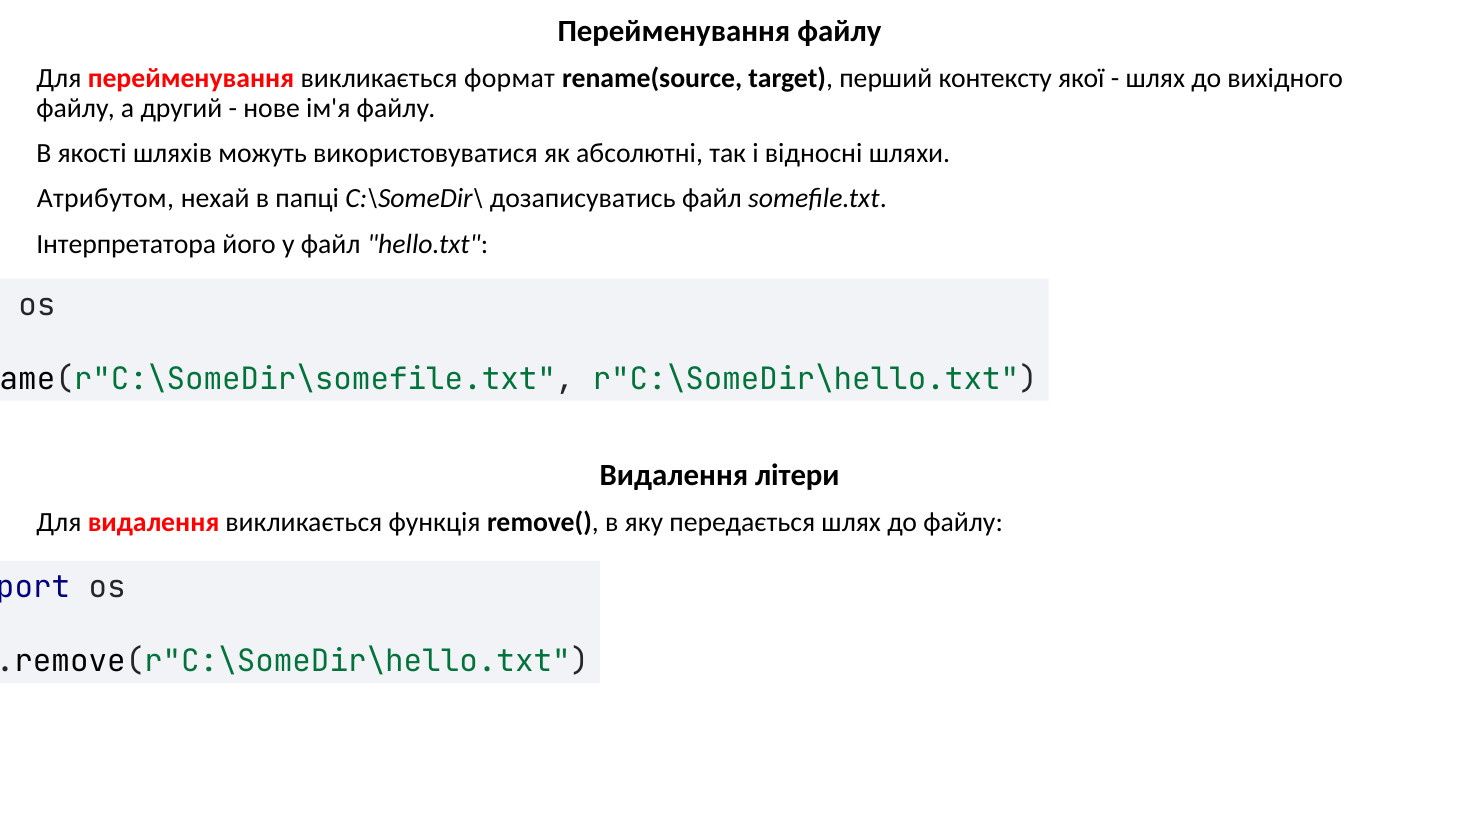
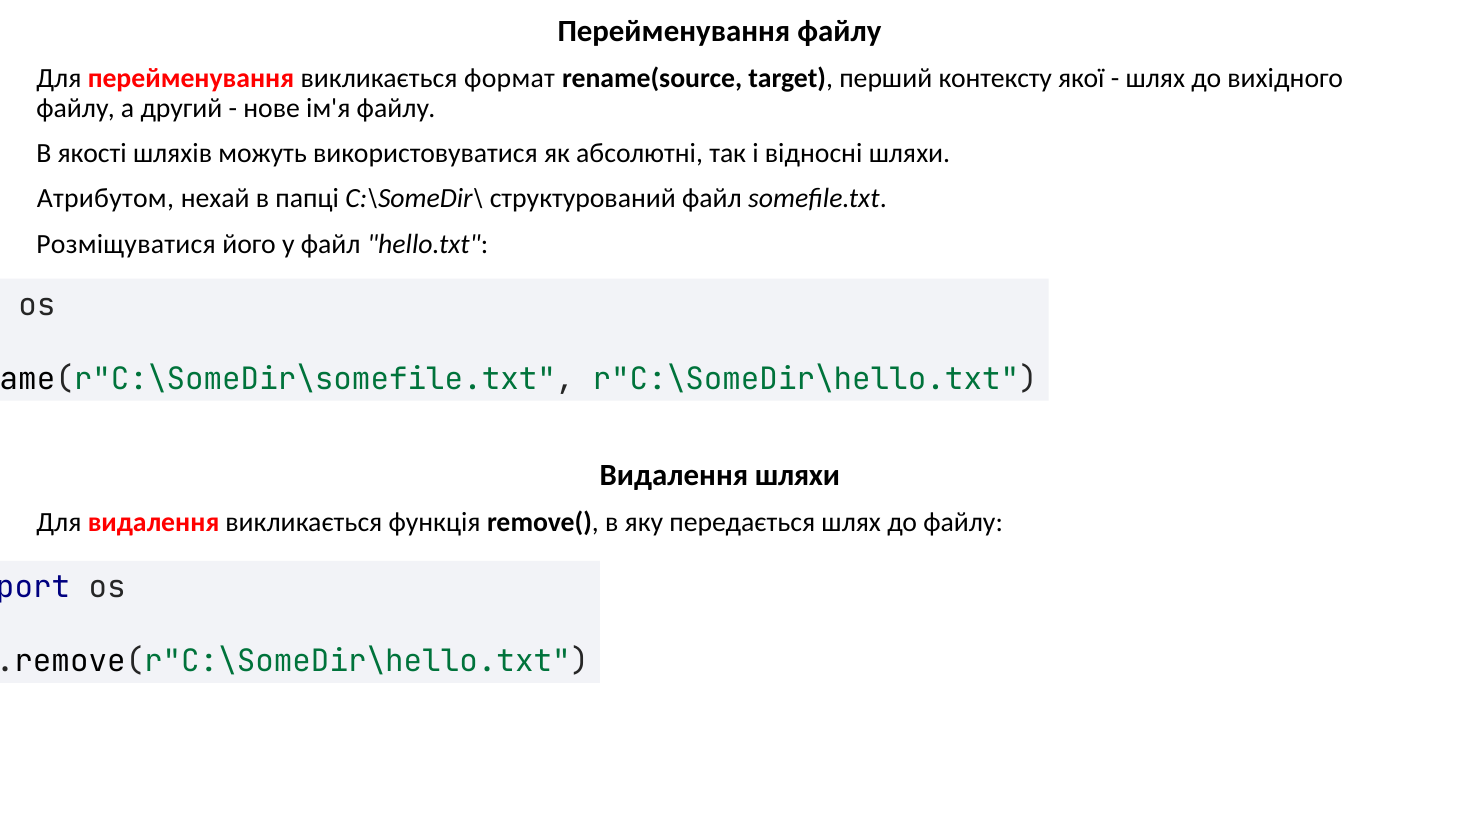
дозаписуватись: дозаписуватись -> структурований
Інтерпретатора: Інтерпретатора -> Розміщуватися
Видалення літери: літери -> шляхи
